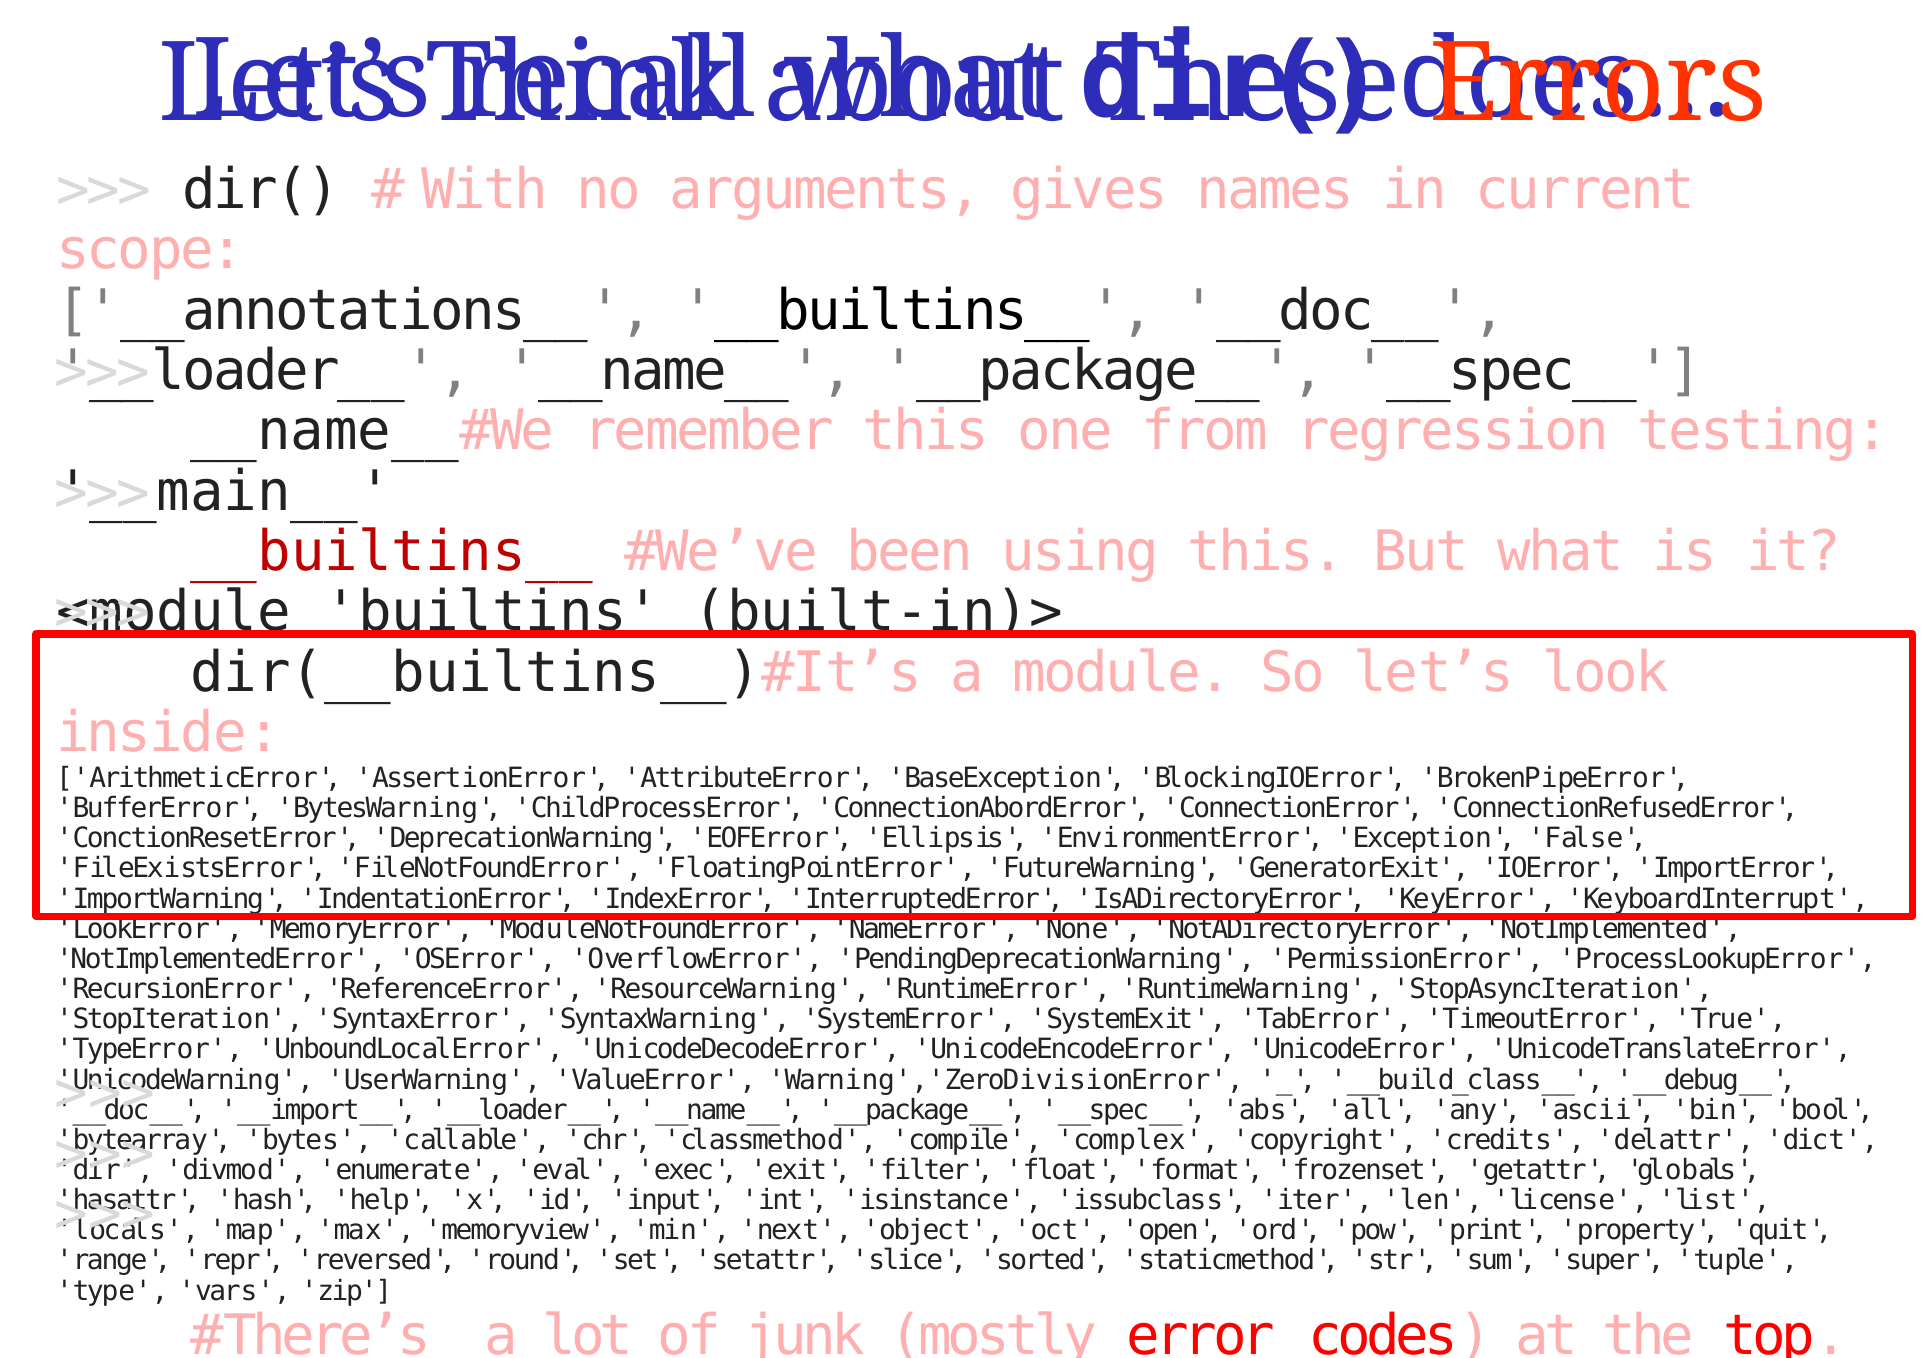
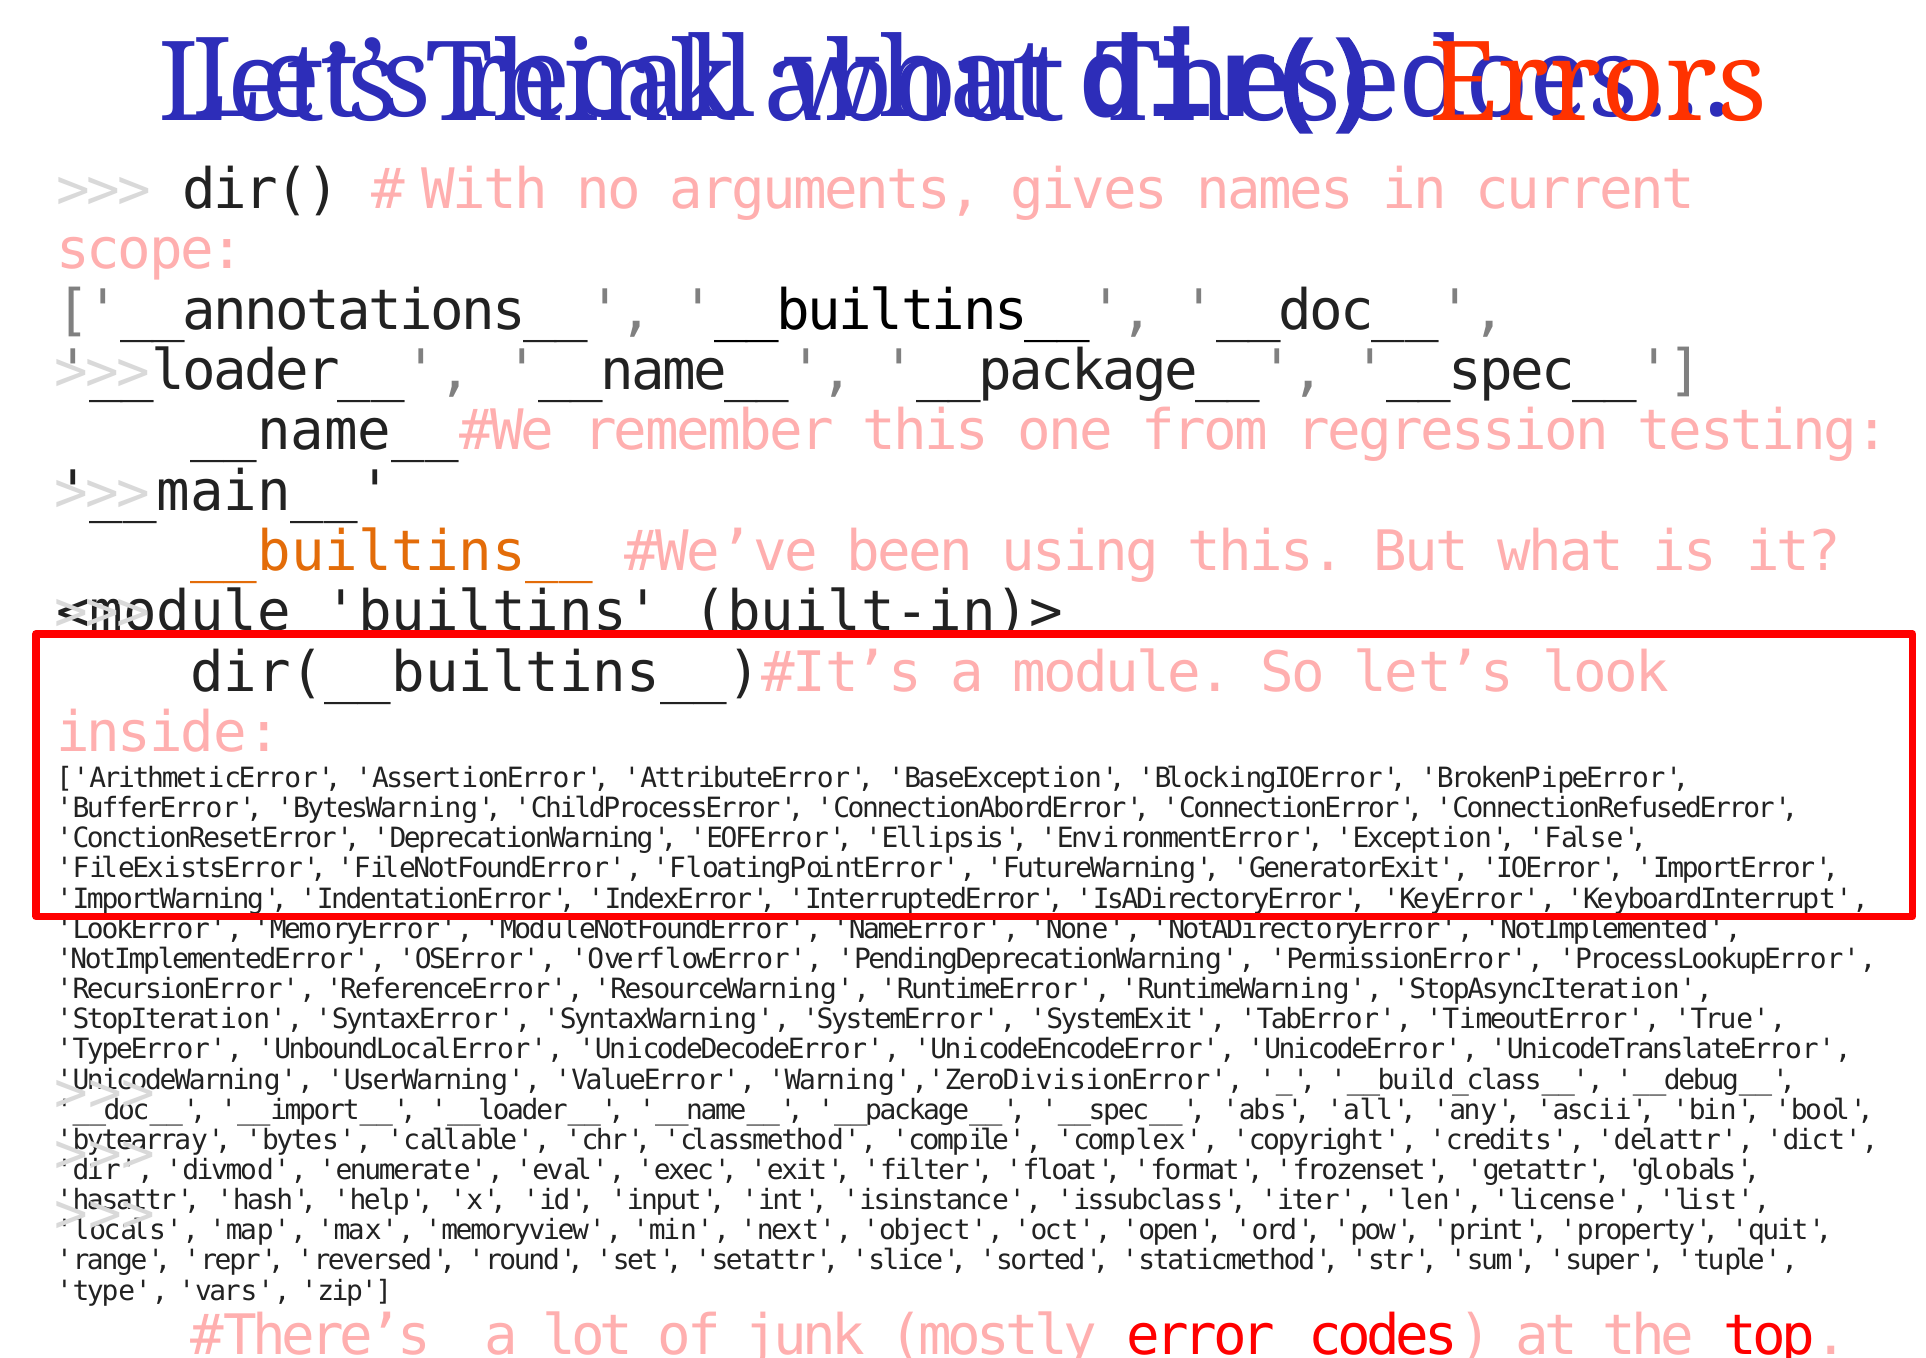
__builtins__ at (392, 552) colour: red -> orange
